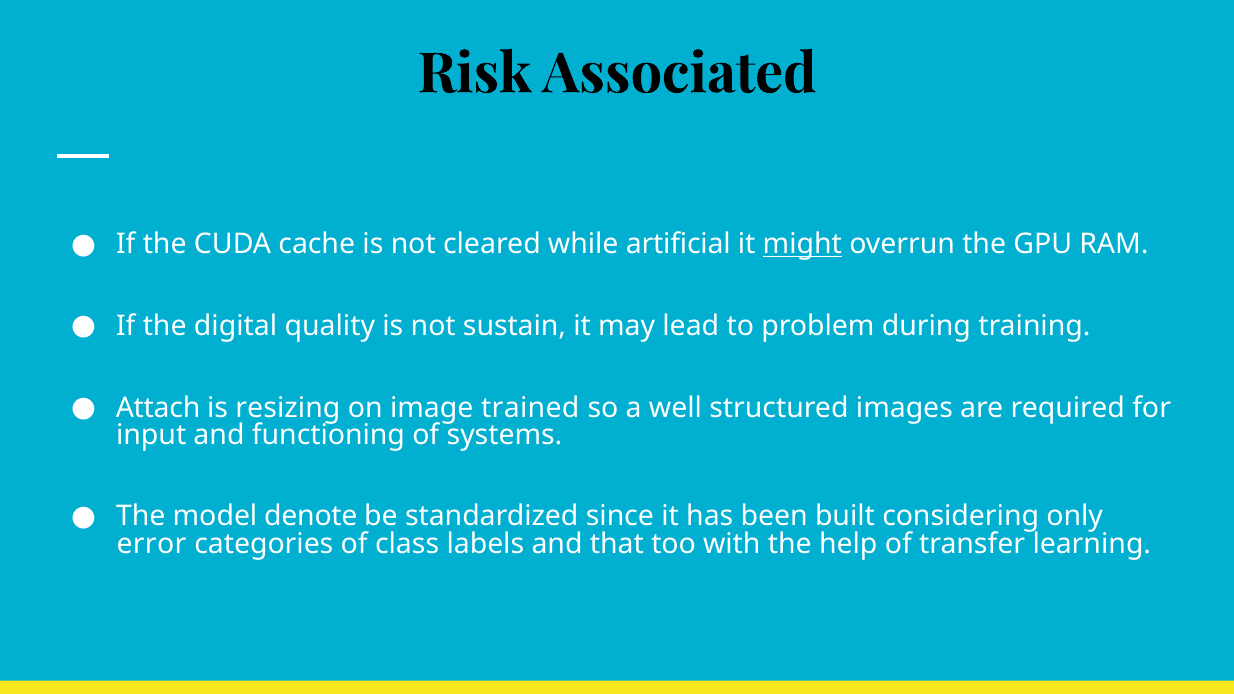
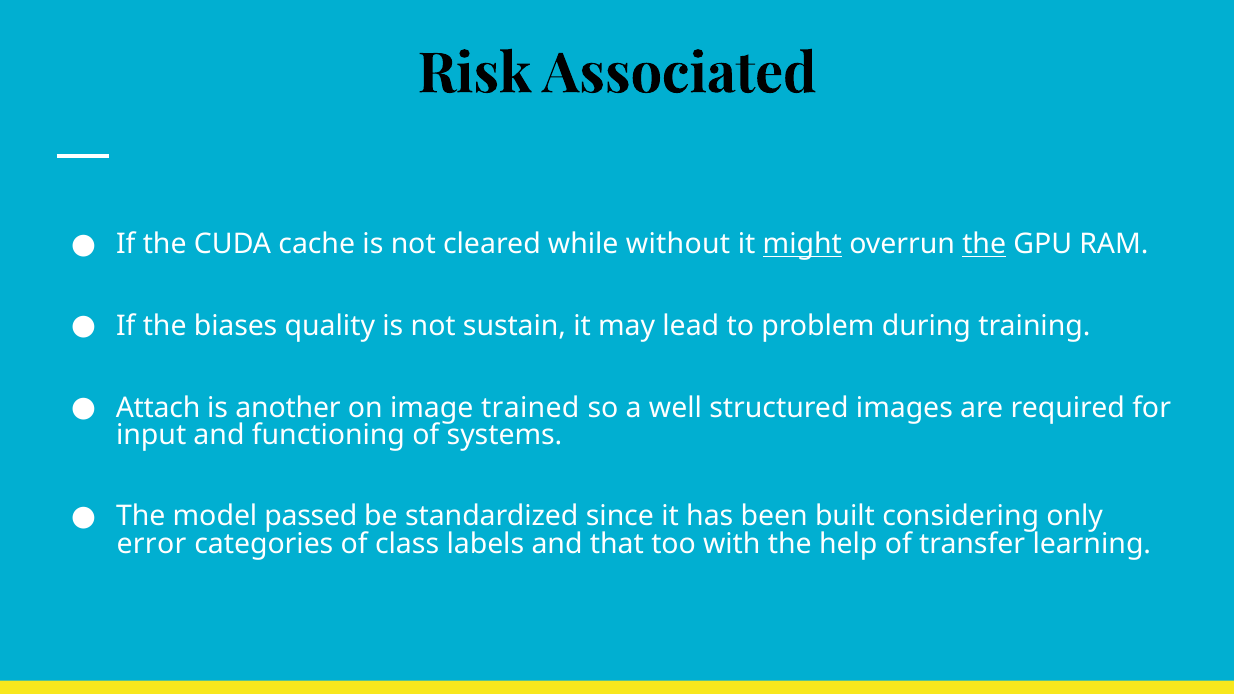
artificial: artificial -> without
the at (984, 244) underline: none -> present
digital: digital -> biases
resizing: resizing -> another
denote: denote -> passed
